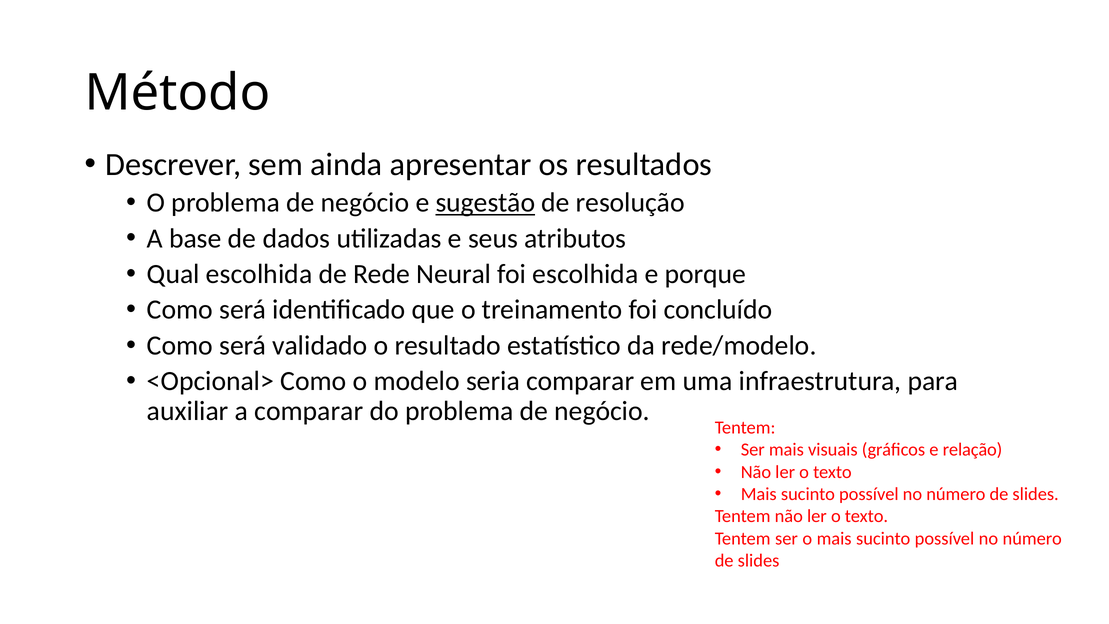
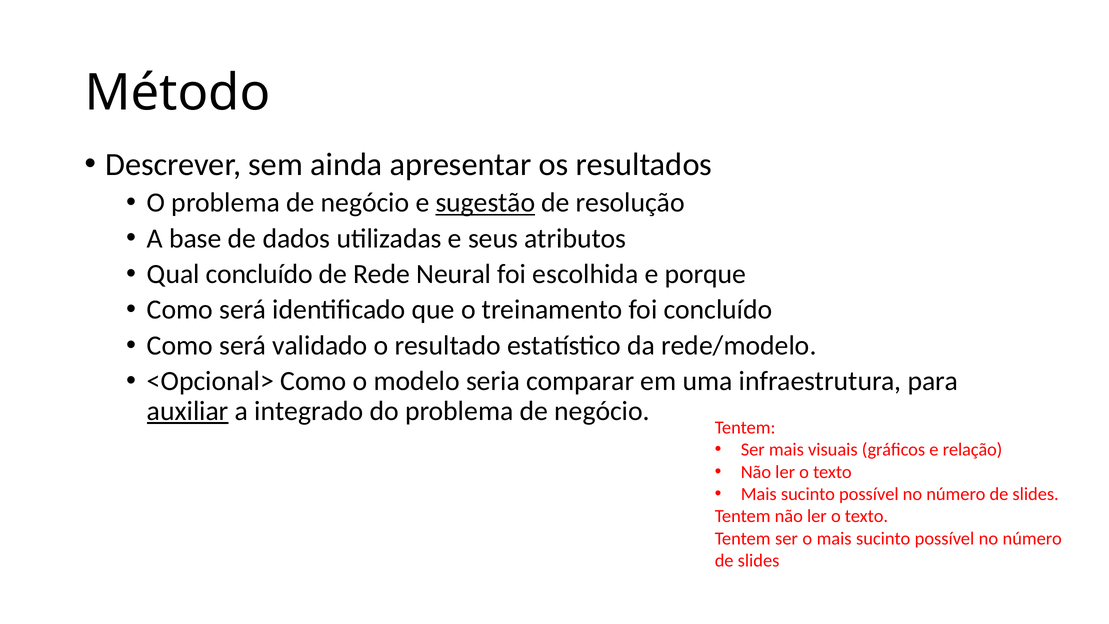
Qual escolhida: escolhida -> concluído
auxiliar underline: none -> present
a comparar: comparar -> integrado
